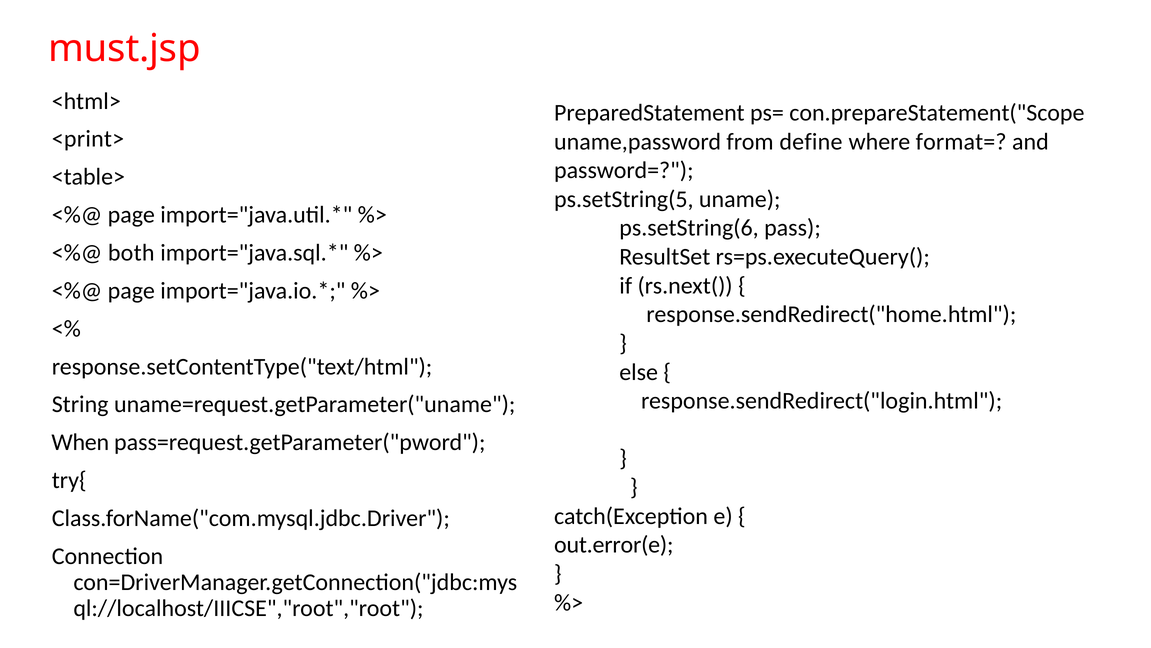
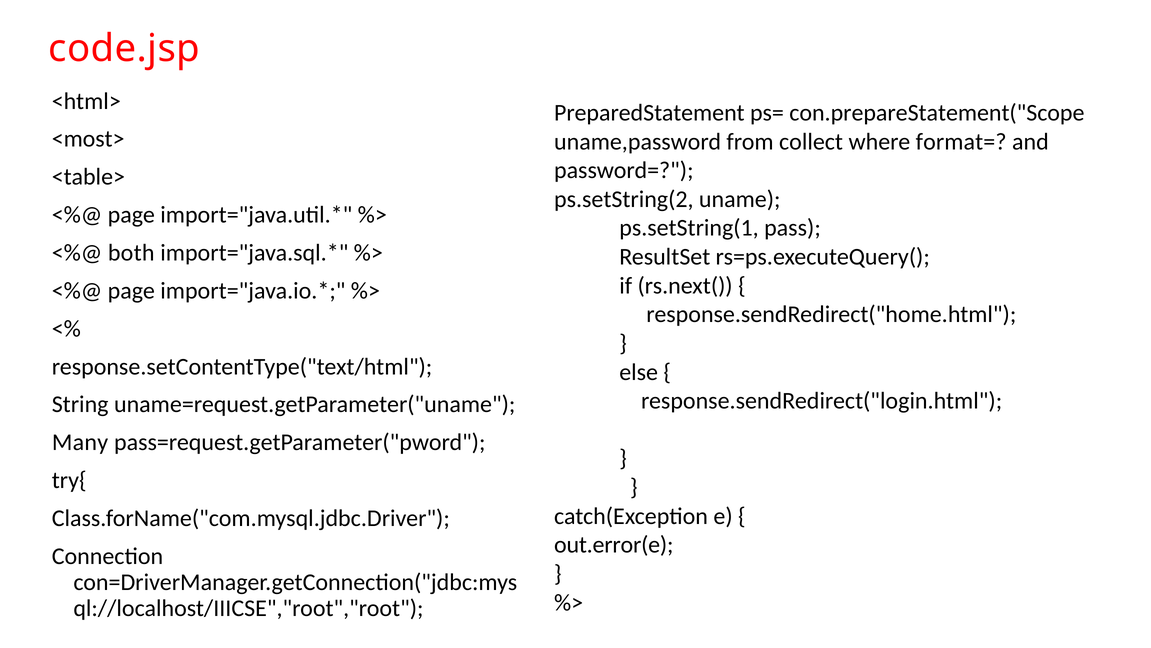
must.jsp: must.jsp -> code.jsp
<print>: <print> -> <most>
define: define -> collect
ps.setString(5: ps.setString(5 -> ps.setString(2
ps.setString(6: ps.setString(6 -> ps.setString(1
When: When -> Many
